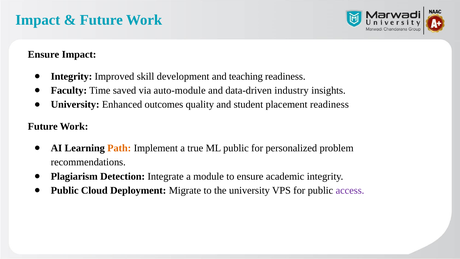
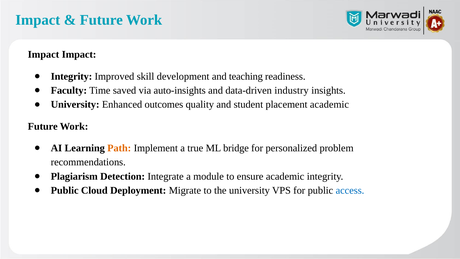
Ensure at (43, 55): Ensure -> Impact
auto-module: auto-module -> auto-insights
placement readiness: readiness -> academic
ML public: public -> bridge
access colour: purple -> blue
